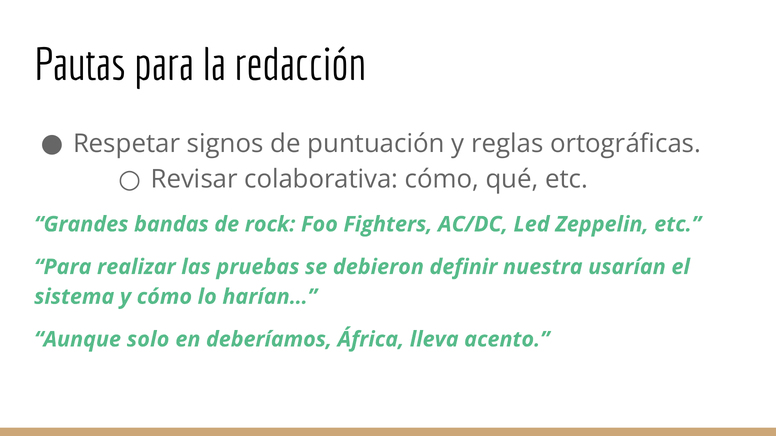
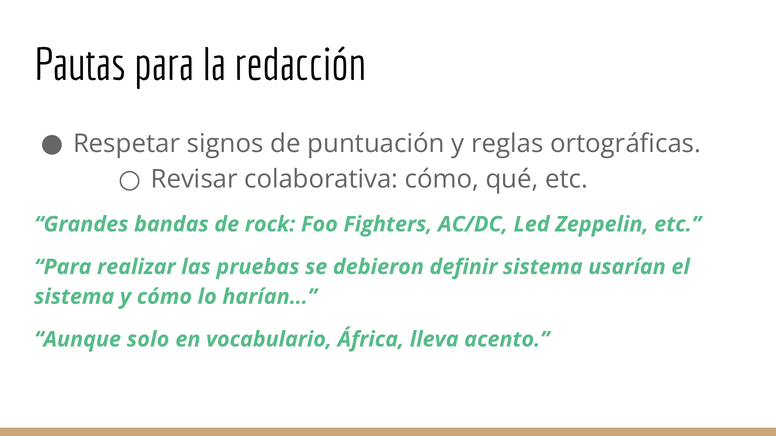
definir nuestra: nuestra -> sistema
deberíamos: deberíamos -> vocabulario
